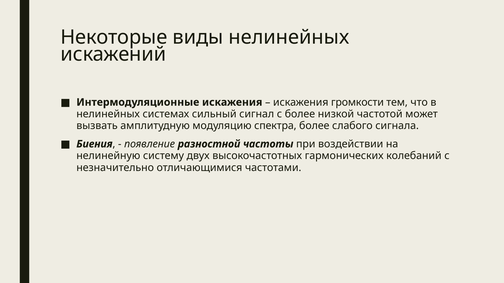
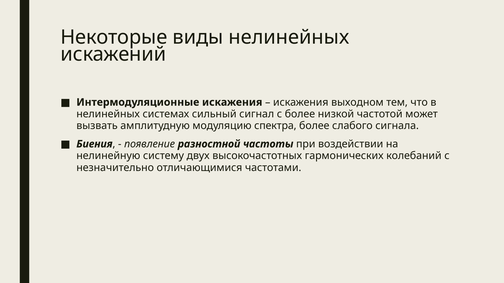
громкости: громкости -> выходном
